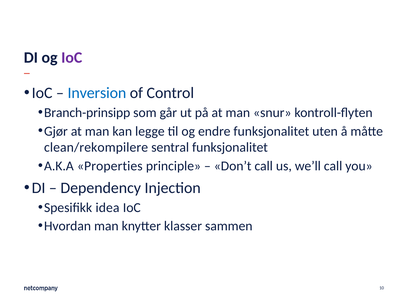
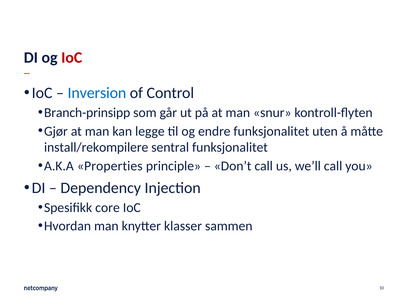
IoC at (72, 58) colour: purple -> red
clean/rekompilere: clean/rekompilere -> install/rekompilere
idea: idea -> core
